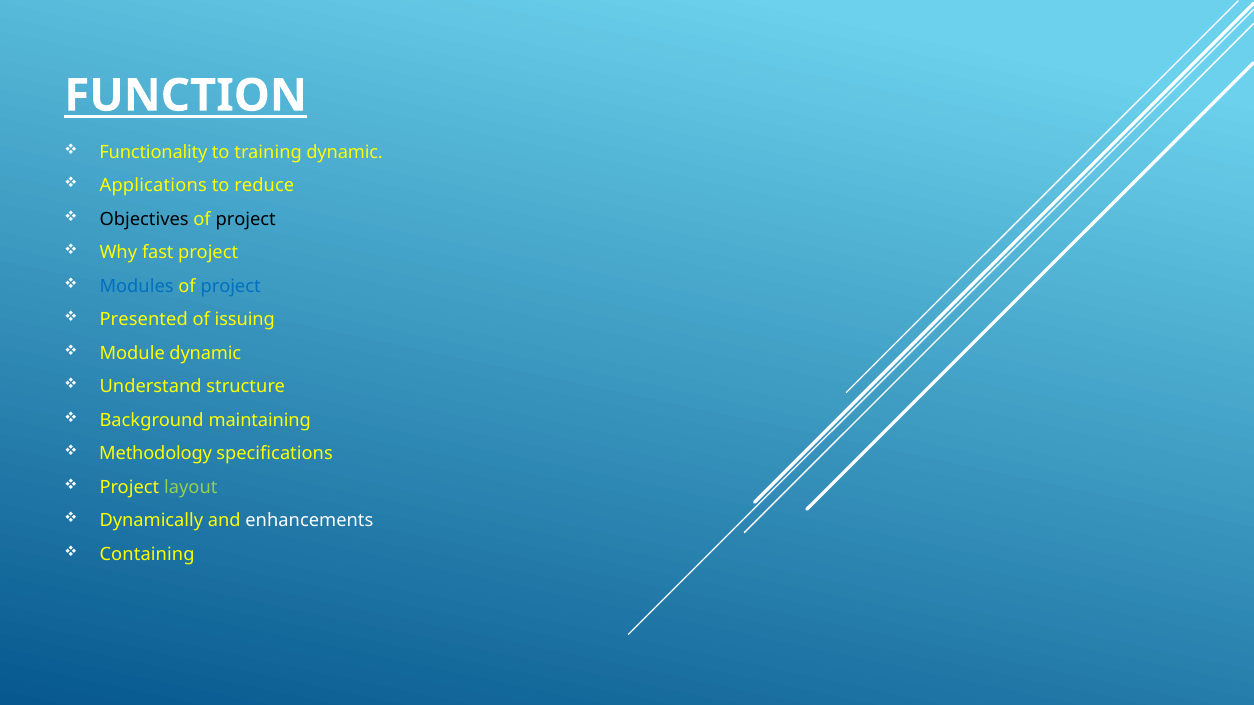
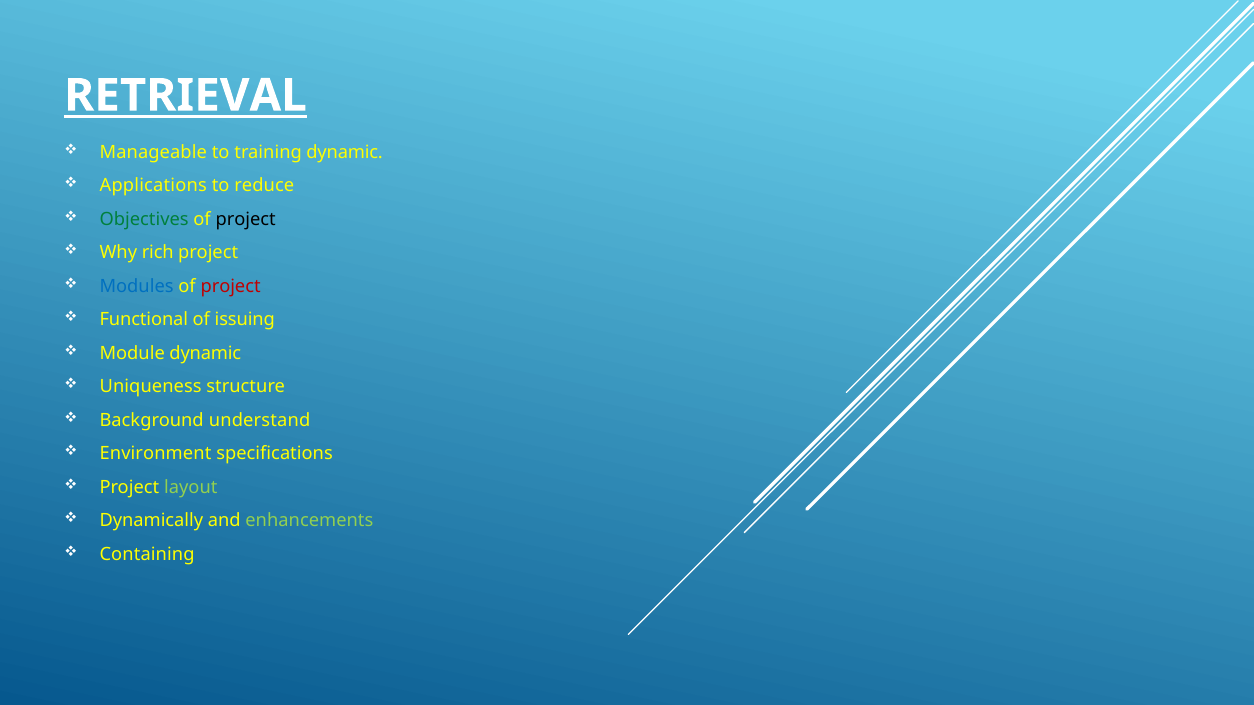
FUNCTION: FUNCTION -> RETRIEVAL
Functionality: Functionality -> Manageable
Objectives colour: black -> green
fast: fast -> rich
project at (231, 286) colour: blue -> red
Presented: Presented -> Functional
Understand: Understand -> Uniqueness
maintaining: maintaining -> understand
Methodology: Methodology -> Environment
enhancements colour: white -> light green
